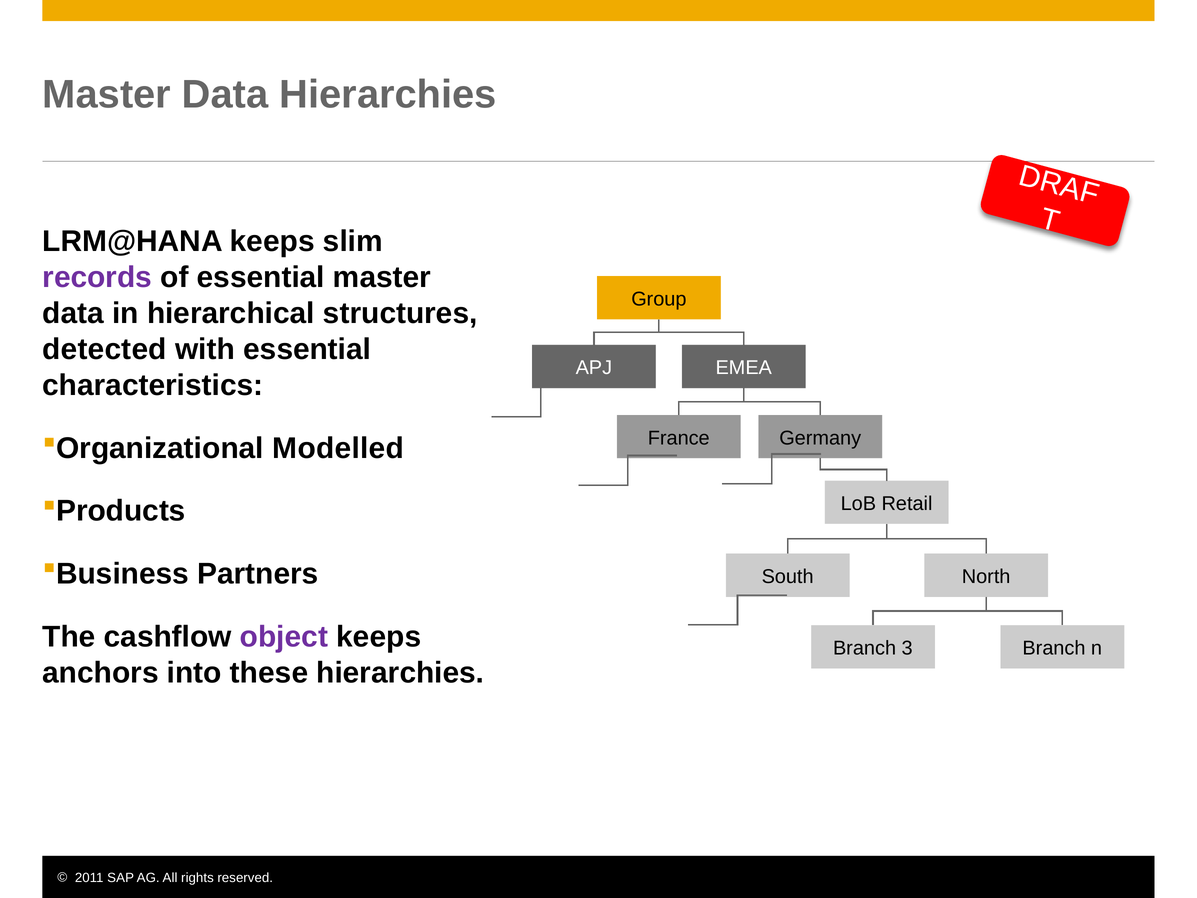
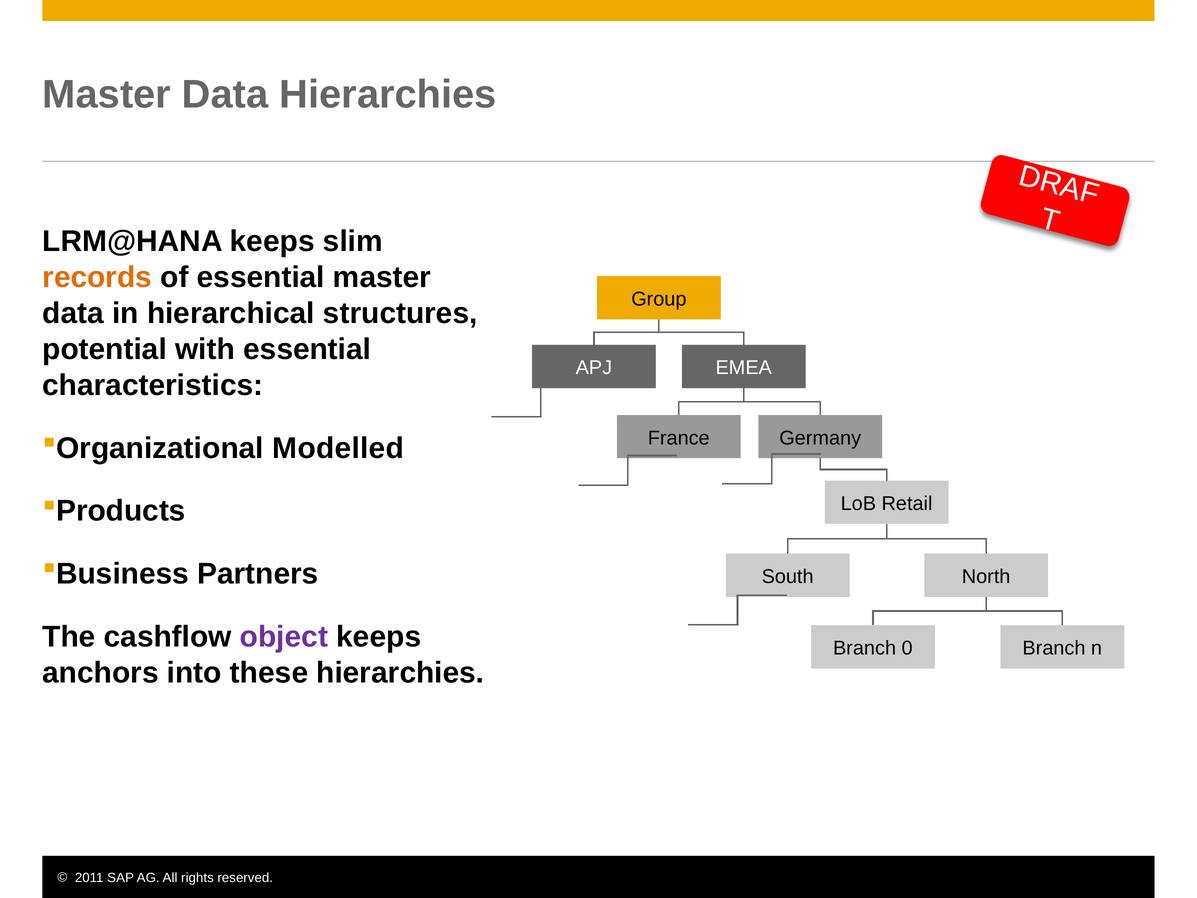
records colour: purple -> orange
detected: detected -> potential
3: 3 -> 0
